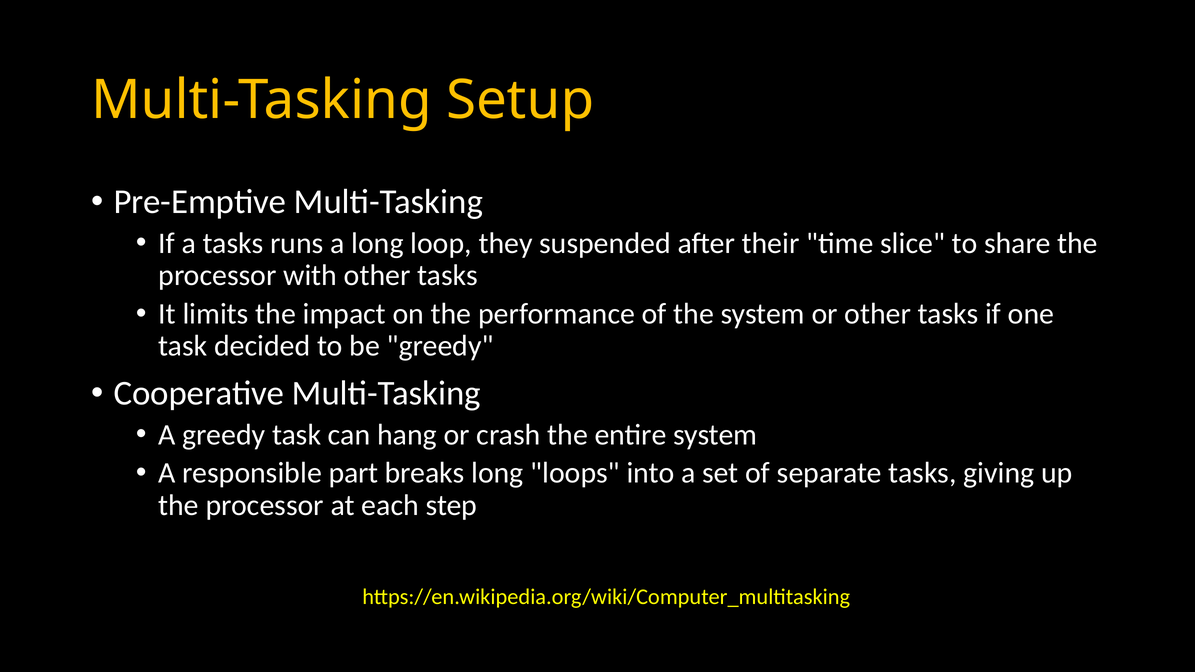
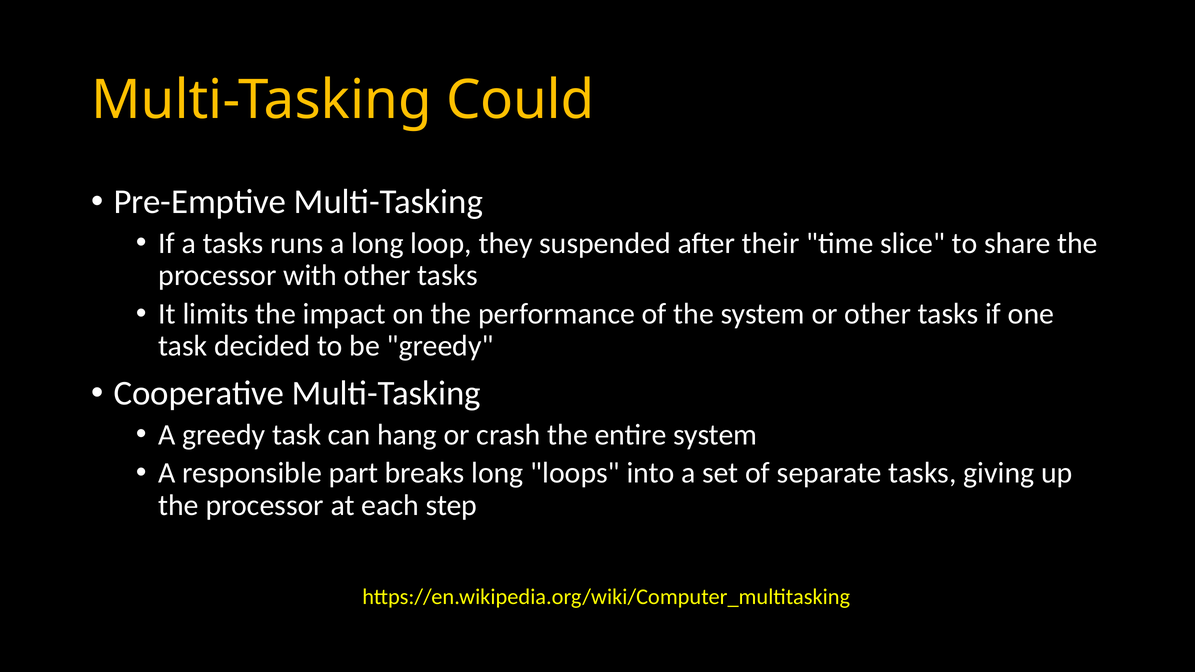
Setup: Setup -> Could
